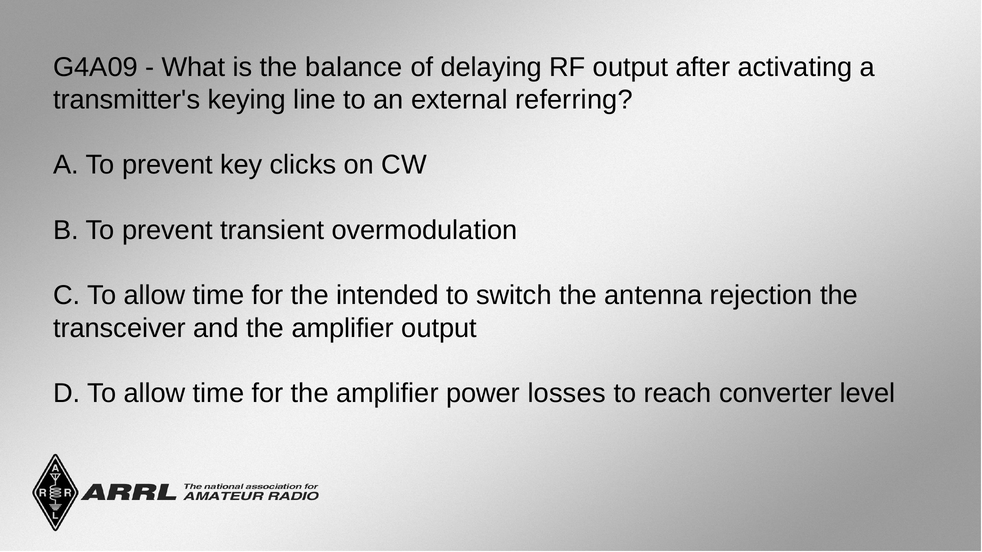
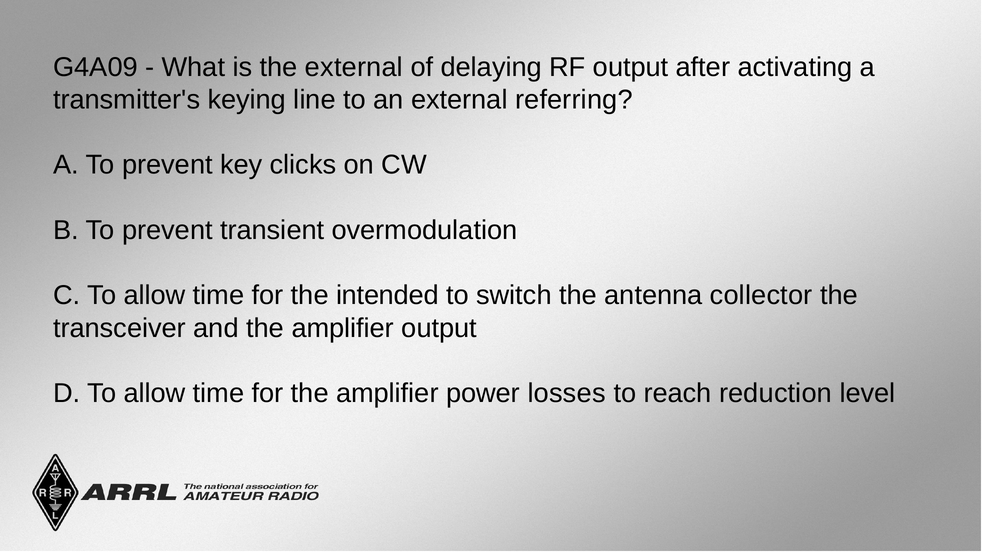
the balance: balance -> external
rejection: rejection -> collector
converter: converter -> reduction
